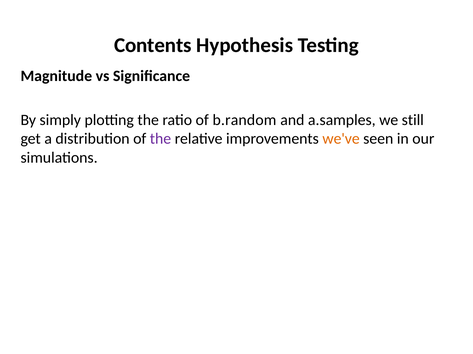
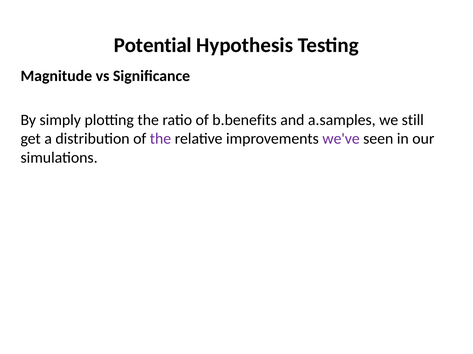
Contents: Contents -> Potential
b.random: b.random -> b.benefits
we've colour: orange -> purple
